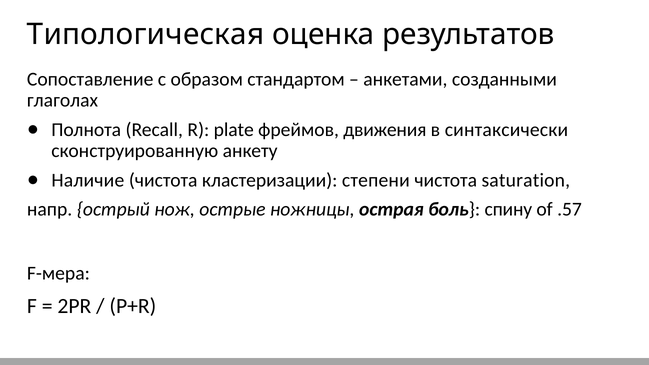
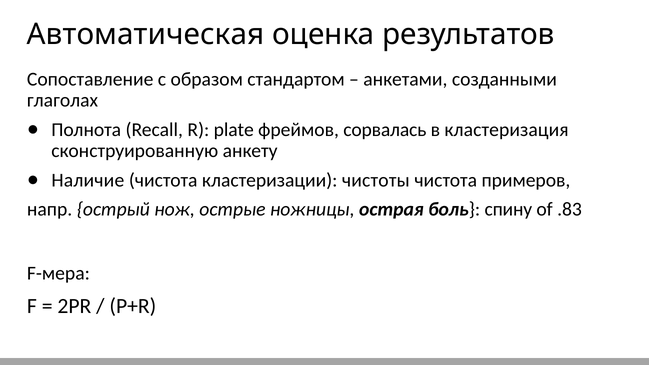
Типологическая: Типологическая -> Автоматическая
движения: движения -> сорвалась
синтаксически: синтаксически -> кластеризация
степени: степени -> чистоты
saturation: saturation -> примеров
.57: .57 -> .83
